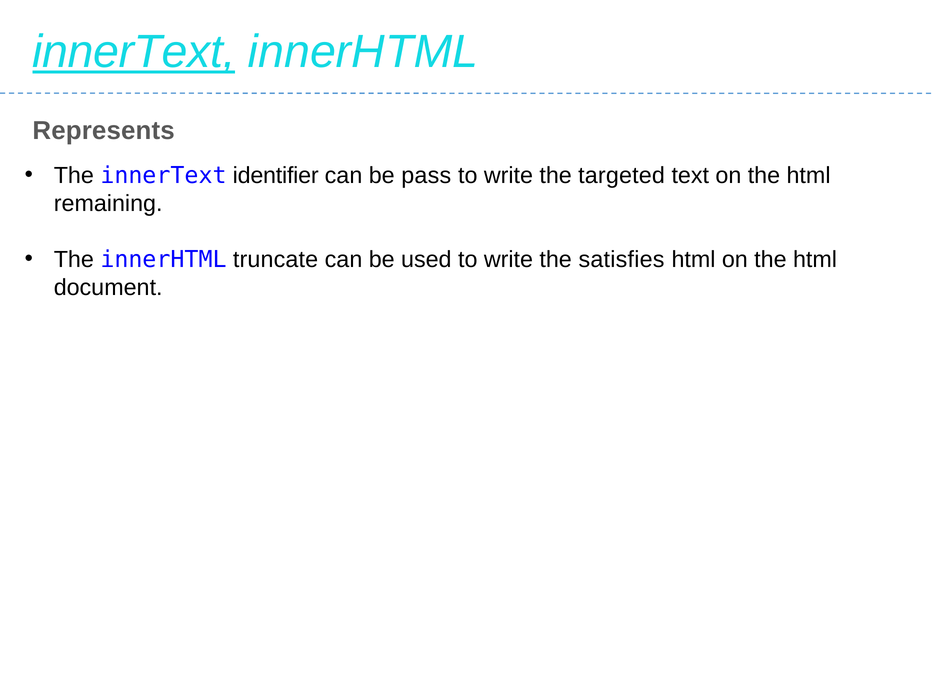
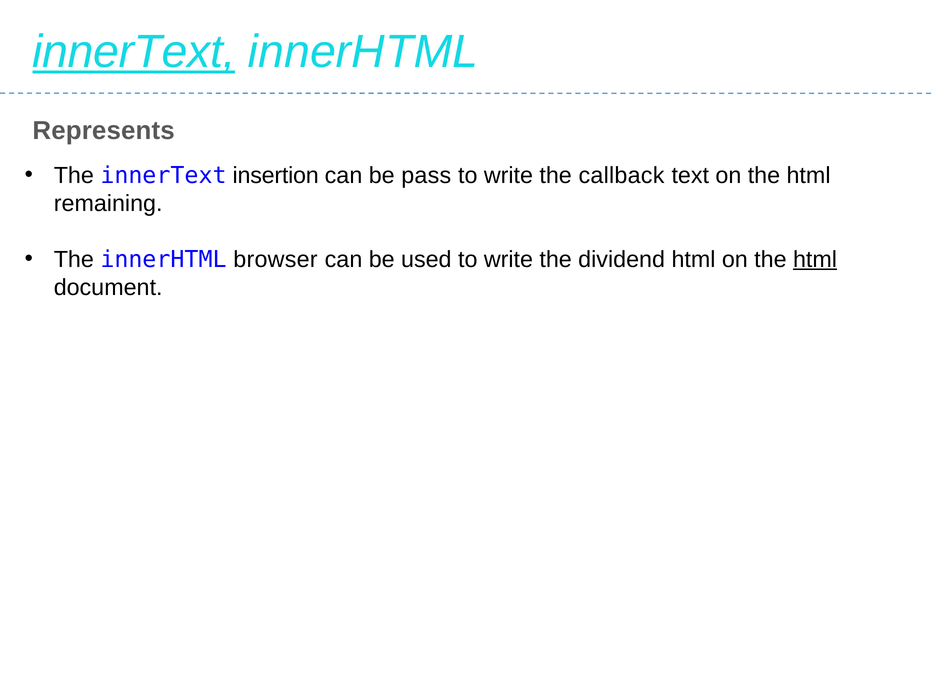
identifier: identifier -> insertion
targeted: targeted -> callback
truncate: truncate -> browser
satisfies: satisfies -> dividend
html at (815, 259) underline: none -> present
